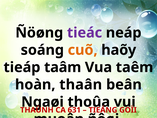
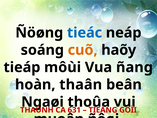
tieác colour: purple -> blue
taâm: taâm -> môùi
taêm: taêm -> ñang
